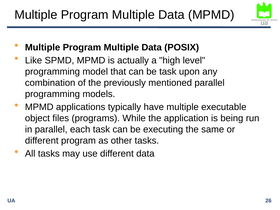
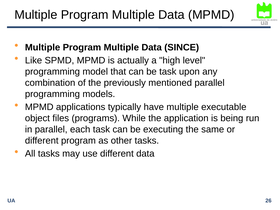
POSIX: POSIX -> SINCE
